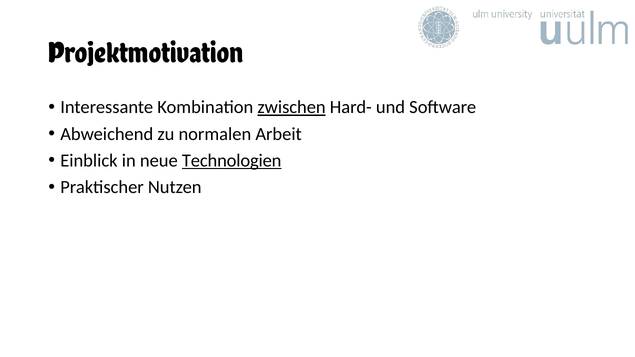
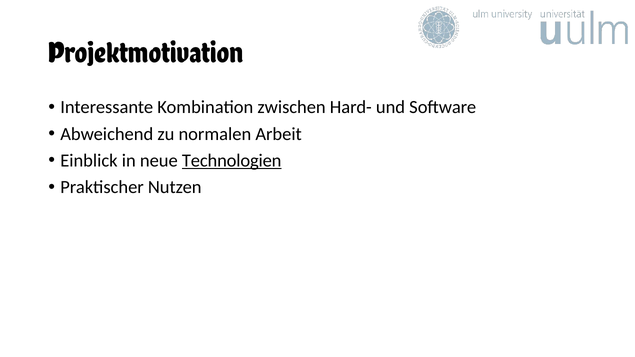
zwischen underline: present -> none
